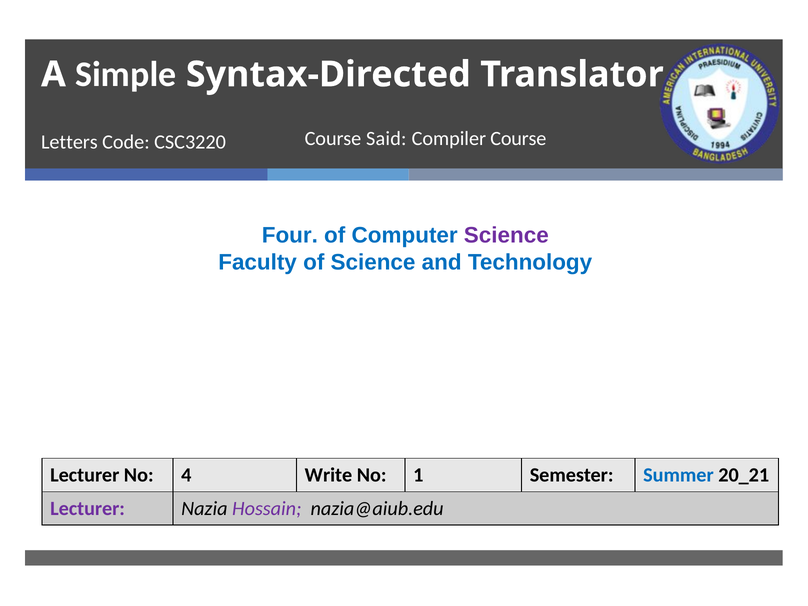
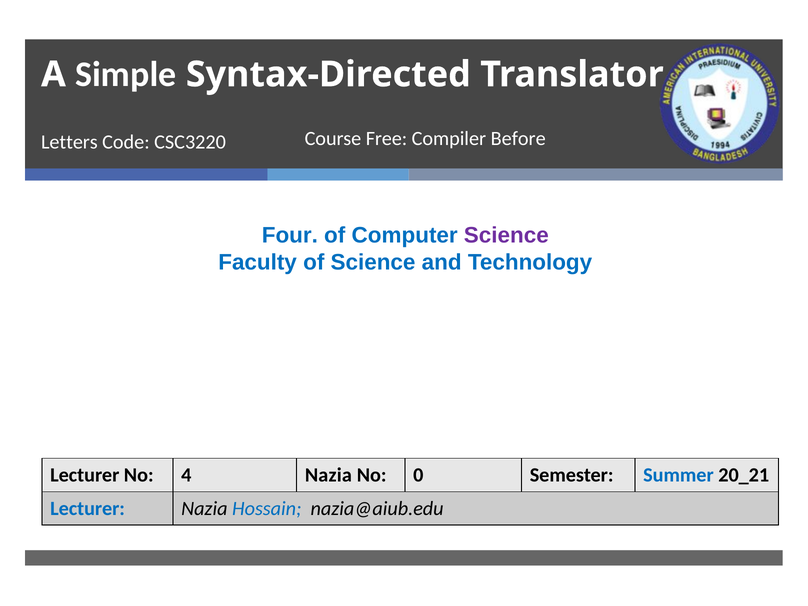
Said: Said -> Free
Compiler Course: Course -> Before
4 Write: Write -> Nazia
1: 1 -> 0
Lecturer at (88, 508) colour: purple -> blue
Hossain colour: purple -> blue
